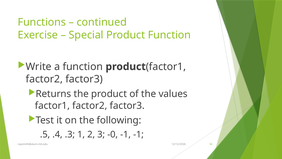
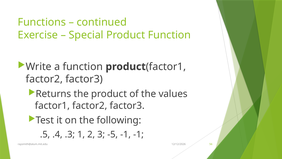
-0: -0 -> -5
